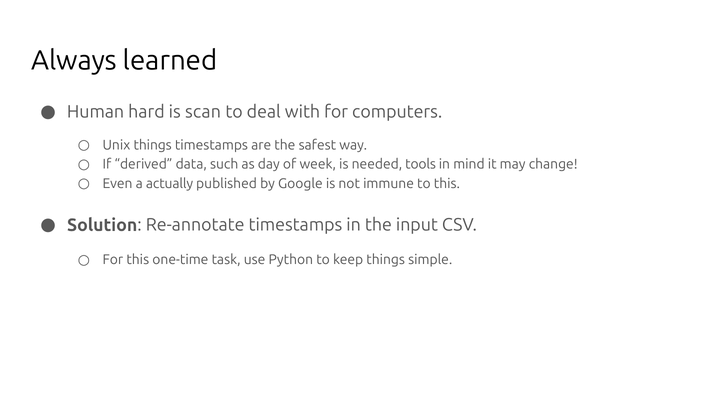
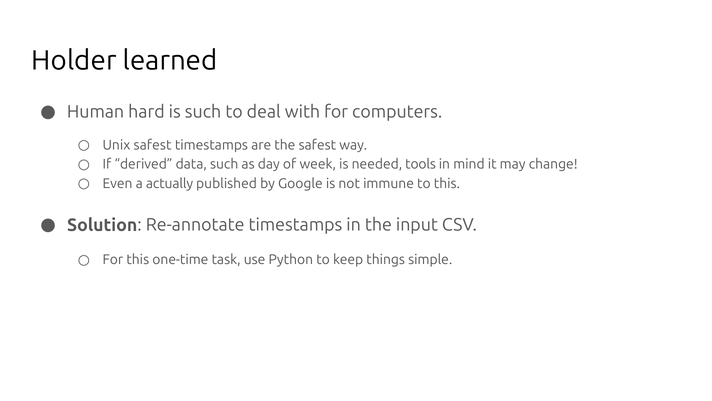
Always: Always -> Holder
is scan: scan -> such
Unix things: things -> safest
